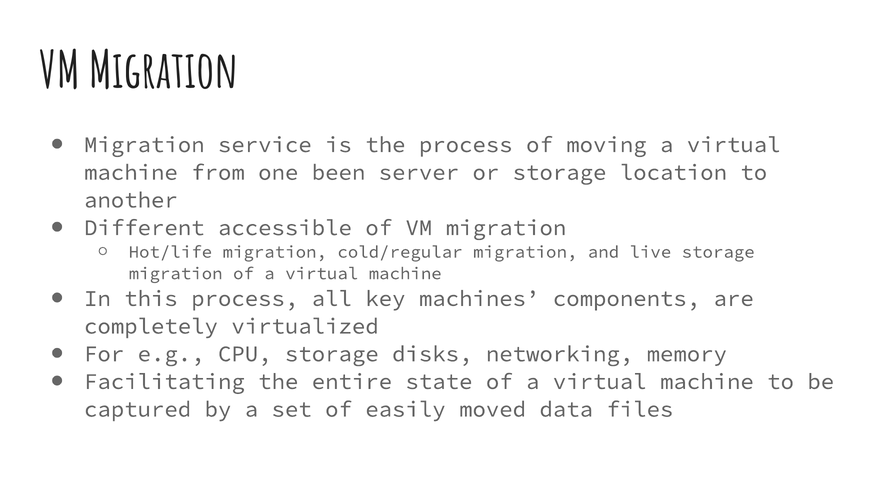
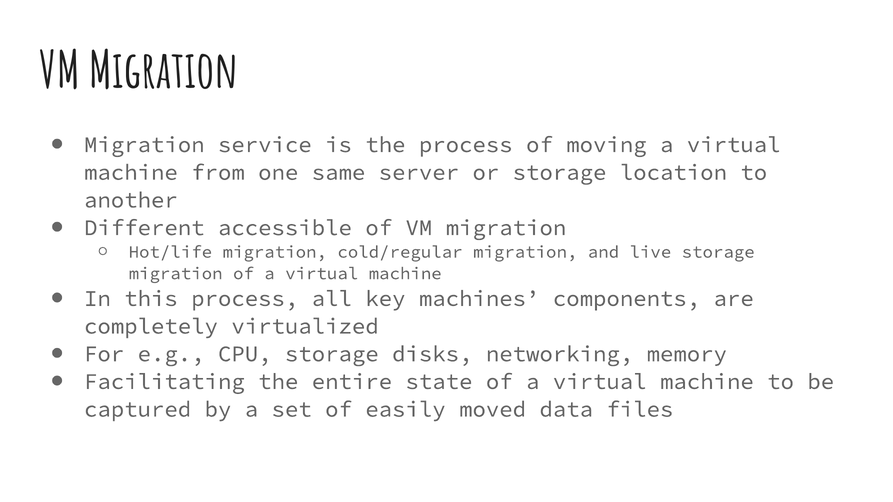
been: been -> same
